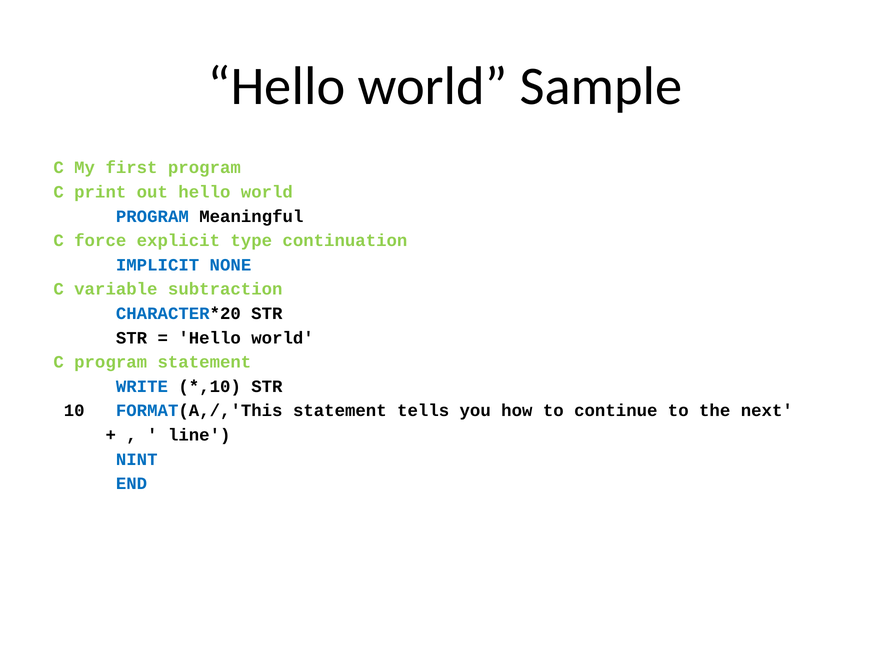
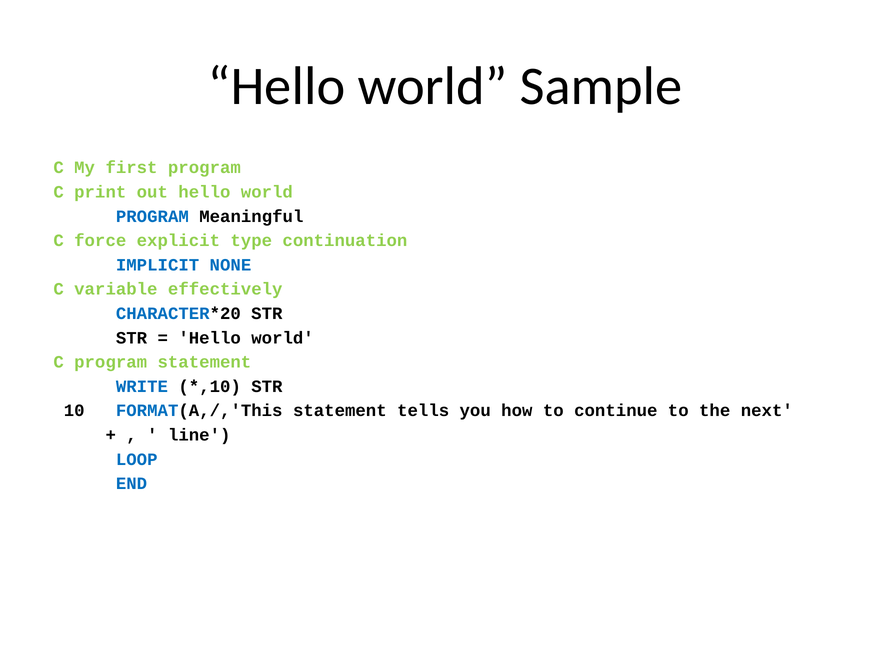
subtraction: subtraction -> effectively
NINT: NINT -> LOOP
